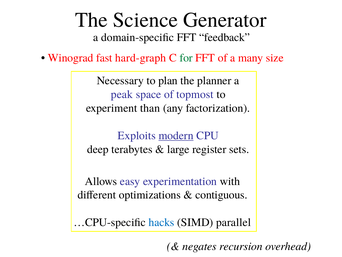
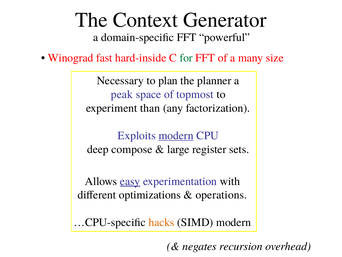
Science: Science -> Context
feedback: feedback -> powerful
hard-graph: hard-graph -> hard-inside
terabytes: terabytes -> compose
easy underline: none -> present
contiguous: contiguous -> operations
hacks colour: blue -> orange
SIMD parallel: parallel -> modern
